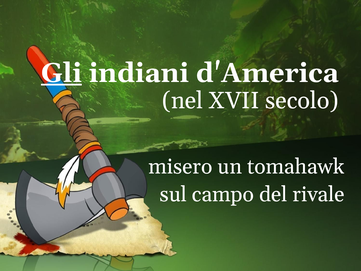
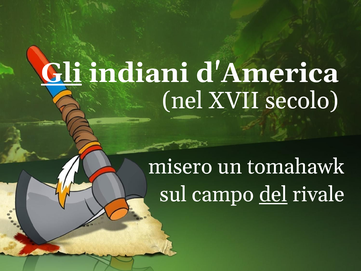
del underline: none -> present
